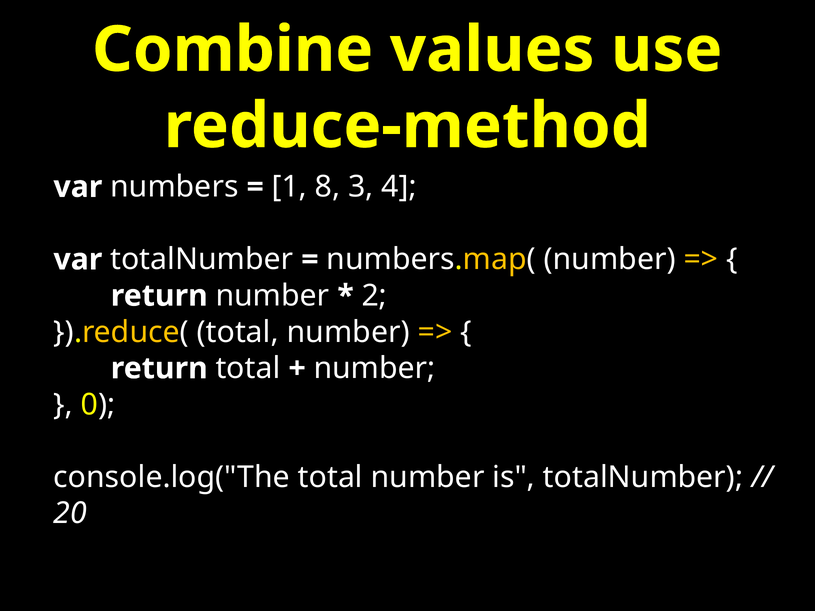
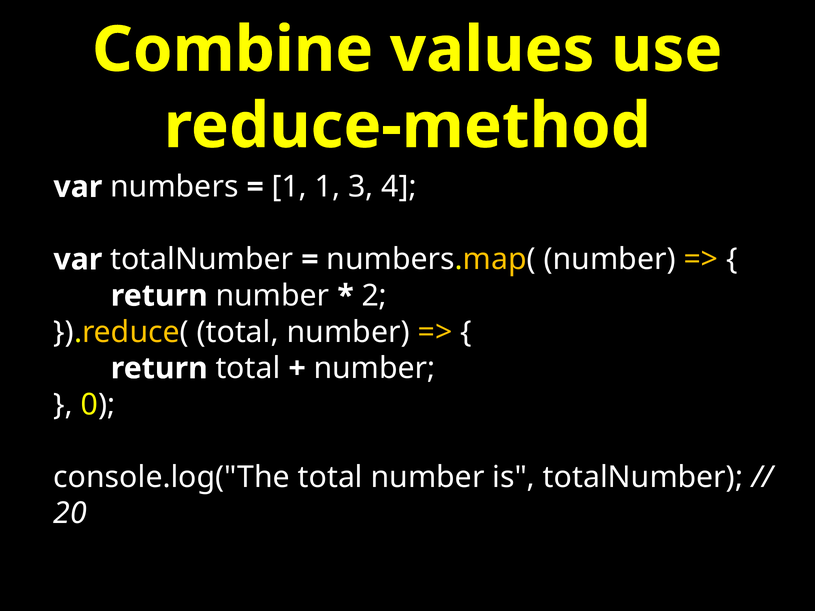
1 8: 8 -> 1
